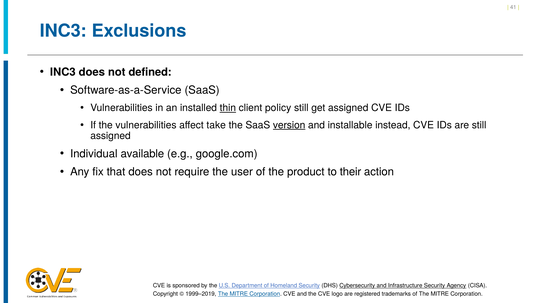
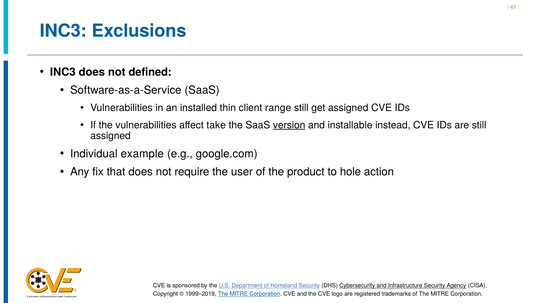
thin underline: present -> none
policy: policy -> range
available: available -> example
their: their -> hole
